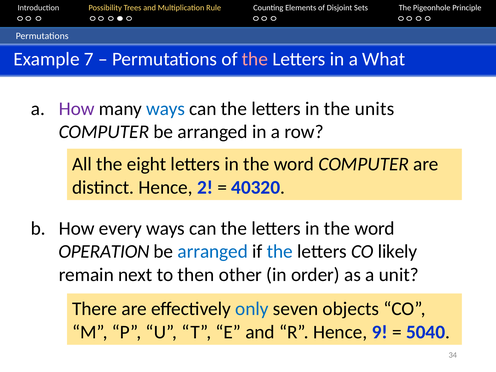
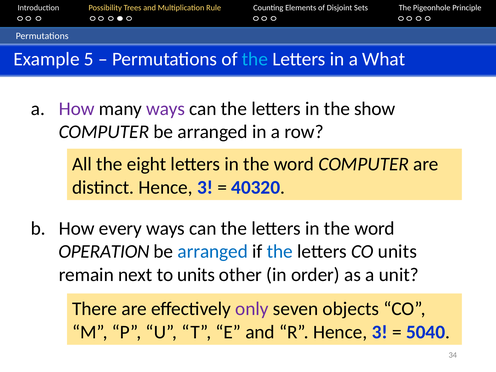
7: 7 -> 5
the at (255, 59) colour: pink -> light blue
ways at (166, 109) colour: blue -> purple
units: units -> show
distinct Hence 2: 2 -> 3
CO likely: likely -> units
to then: then -> units
only colour: blue -> purple
R Hence 9: 9 -> 3
